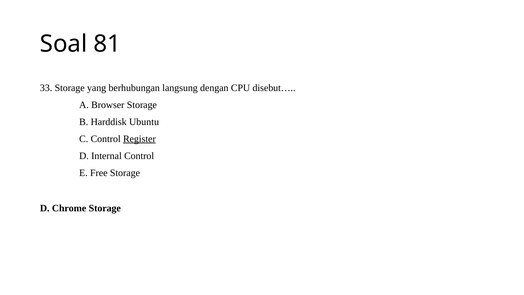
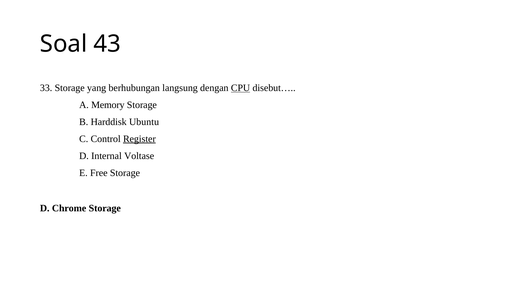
81: 81 -> 43
CPU underline: none -> present
Browser: Browser -> Memory
Internal Control: Control -> Voltase
